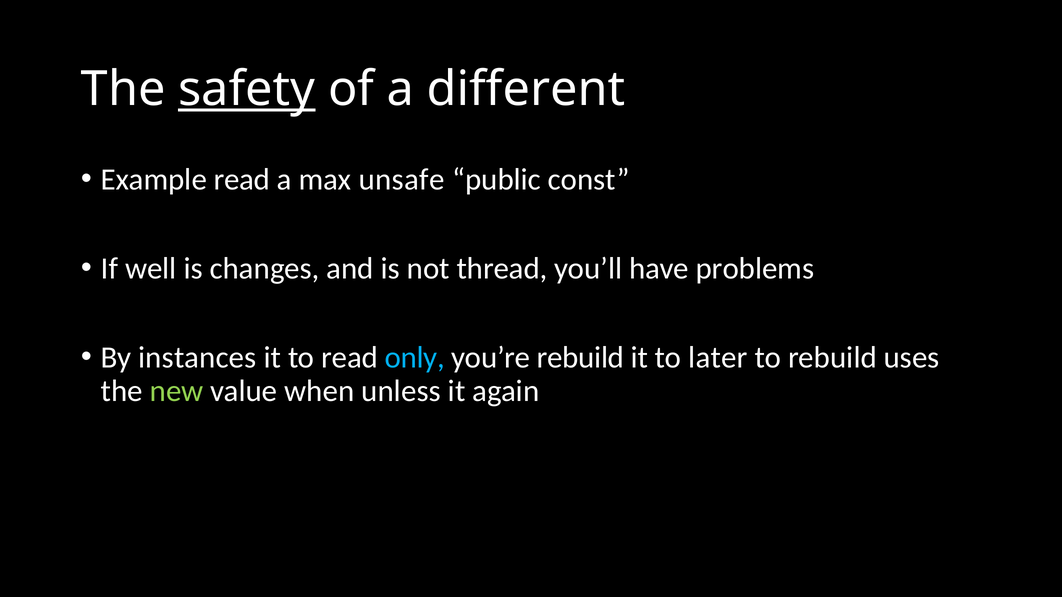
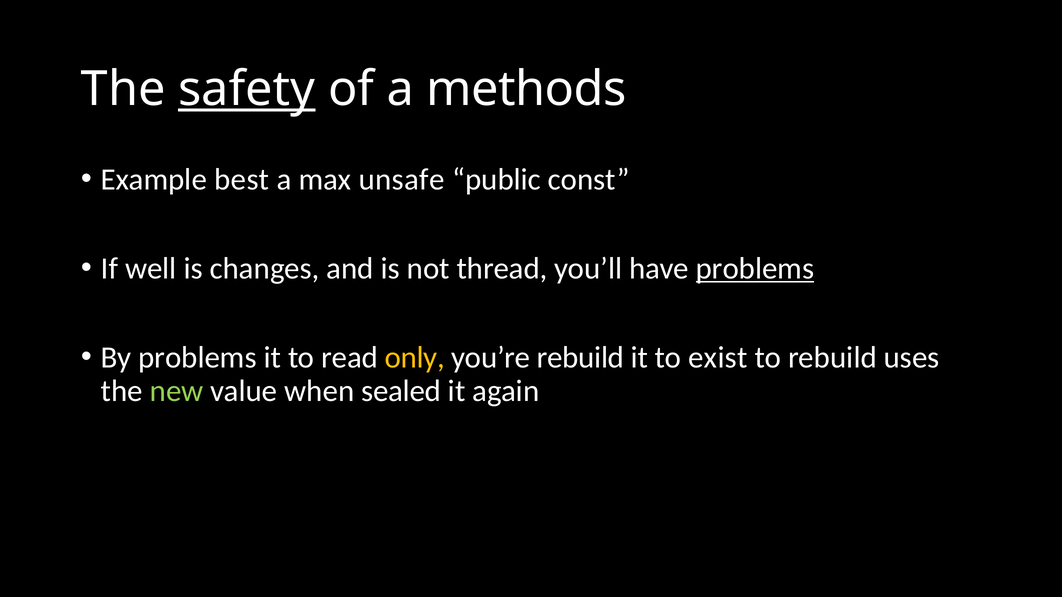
different: different -> methods
Example read: read -> best
problems at (755, 269) underline: none -> present
By instances: instances -> problems
only colour: light blue -> yellow
later: later -> exist
unless: unless -> sealed
